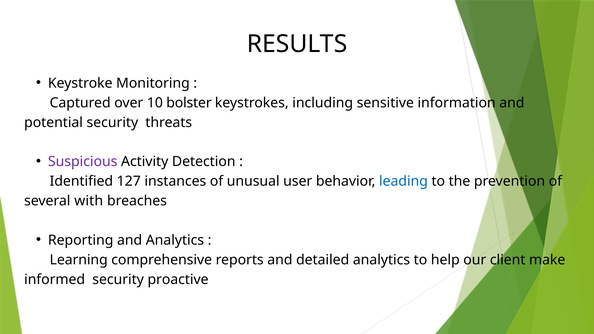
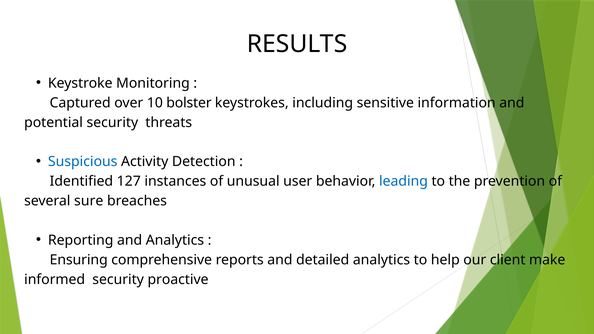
Suspicious colour: purple -> blue
with: with -> sure
Learning: Learning -> Ensuring
